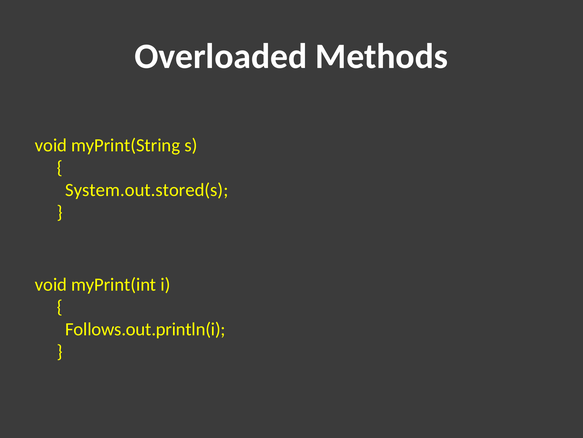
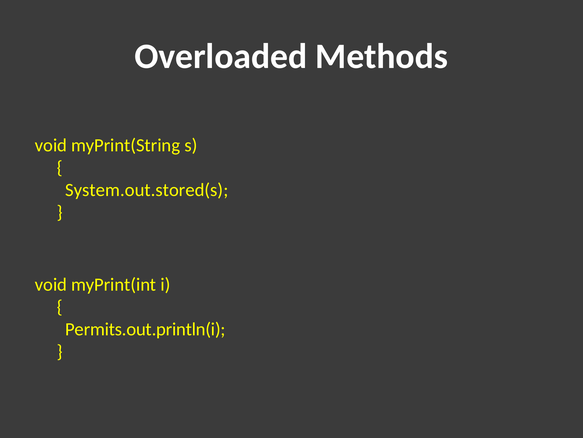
Follows.out.println(i: Follows.out.println(i -> Permits.out.println(i
